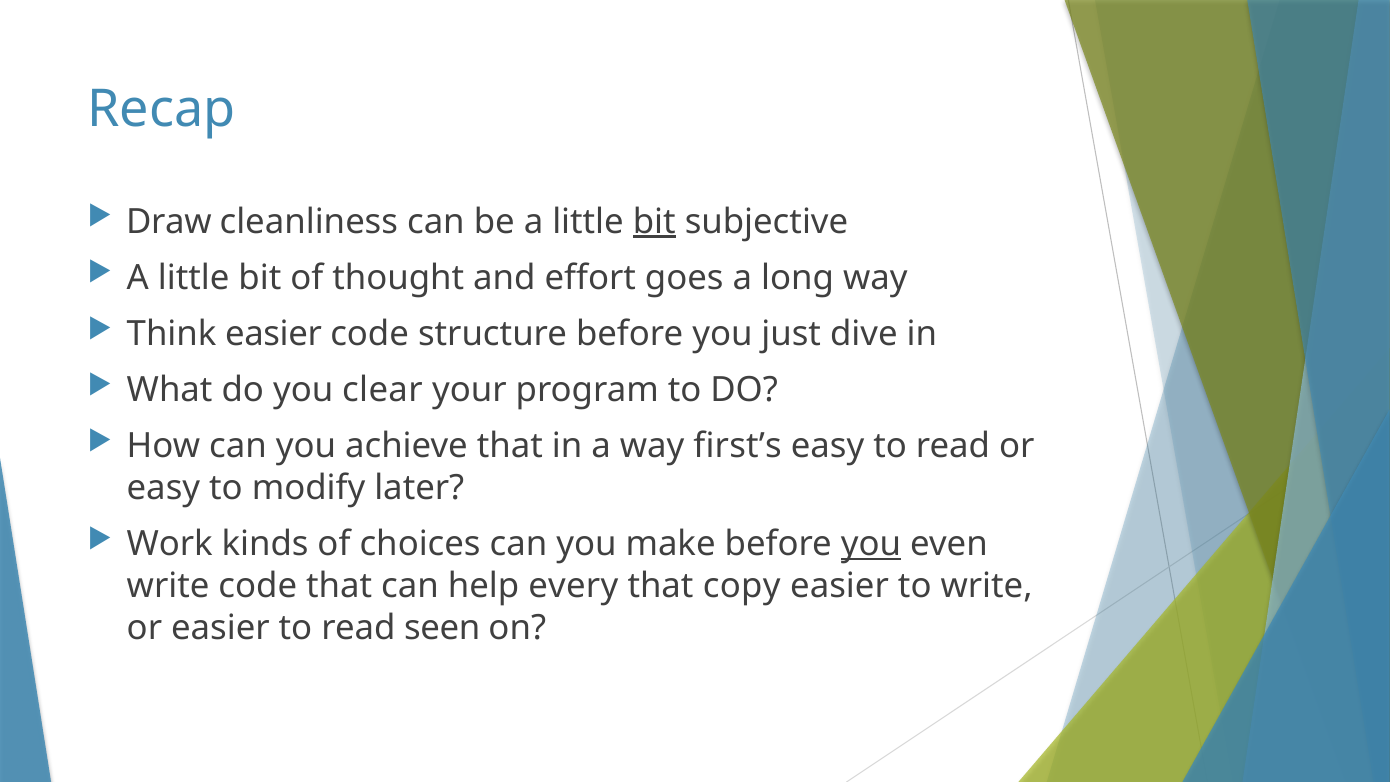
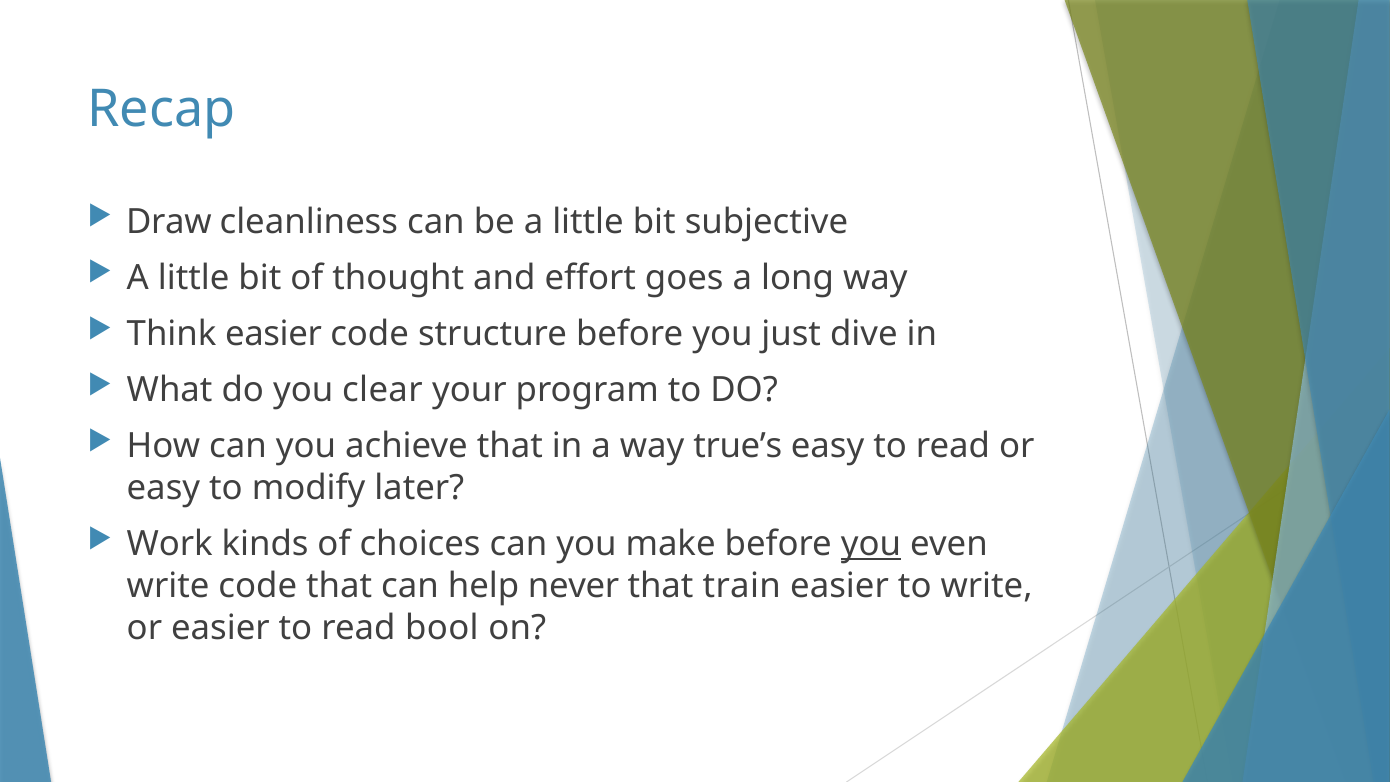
bit at (654, 222) underline: present -> none
first’s: first’s -> true’s
every: every -> never
copy: copy -> train
seen: seen -> bool
